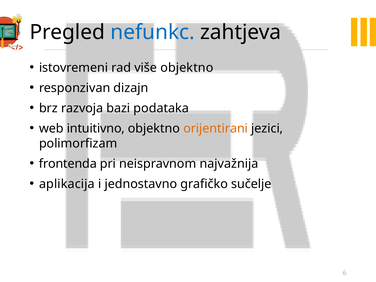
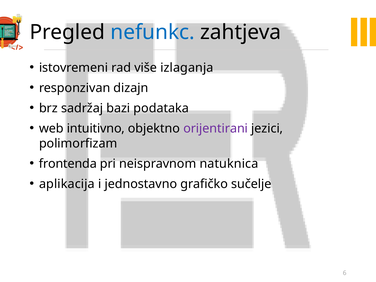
više objektno: objektno -> izlaganja
razvoja: razvoja -> sadržaj
orijentirani colour: orange -> purple
najvažnija: najvažnija -> natuknica
